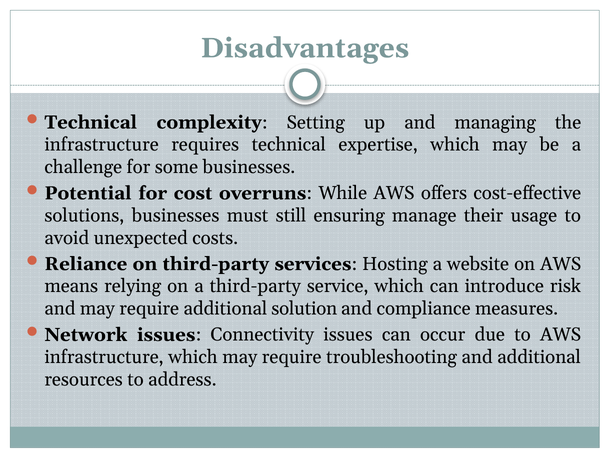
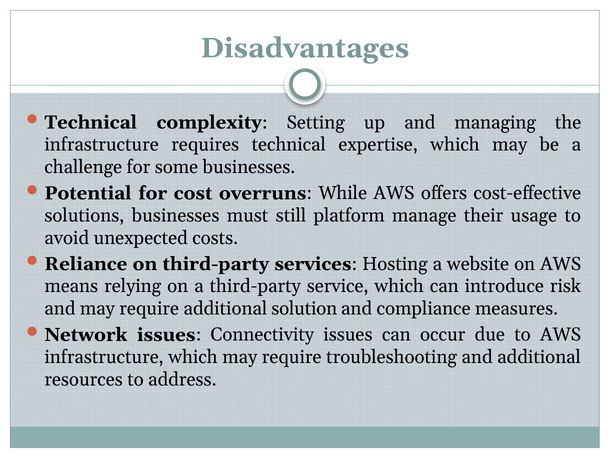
ensuring: ensuring -> platform
